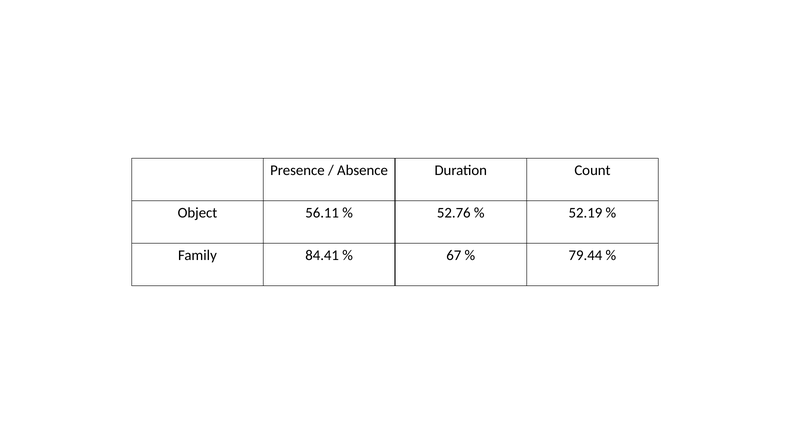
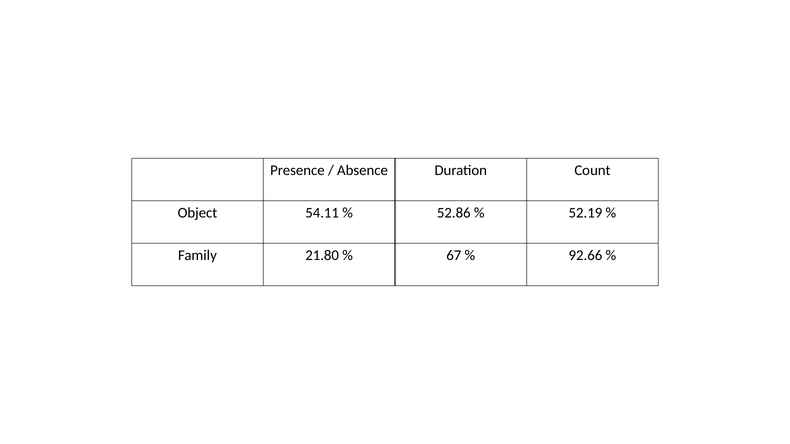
56.11: 56.11 -> 54.11
52.76: 52.76 -> 52.86
84.41: 84.41 -> 21.80
79.44: 79.44 -> 92.66
